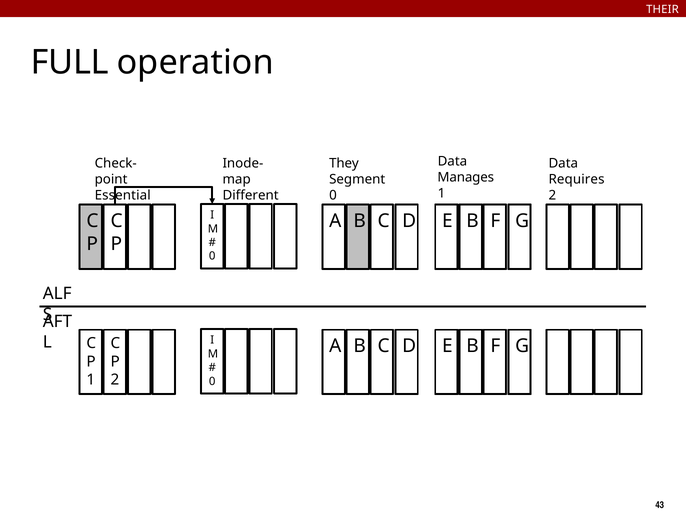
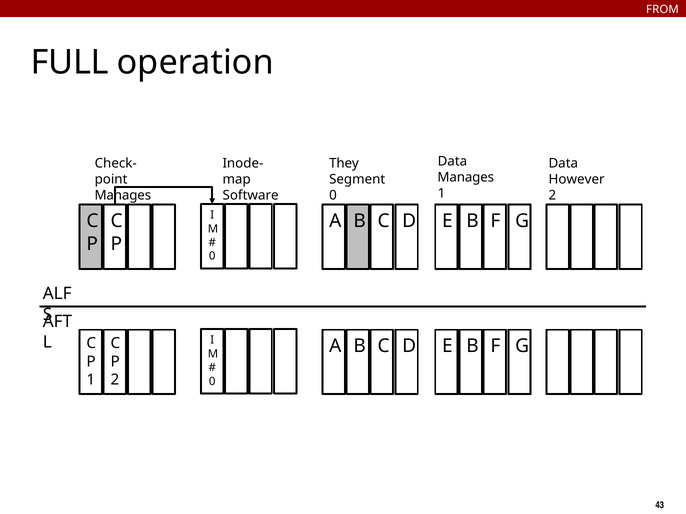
THEIR: THEIR -> FROM
Requires: Requires -> However
Essential at (123, 196): Essential -> Manages
Different: Different -> Software
